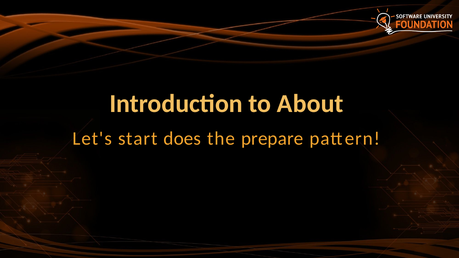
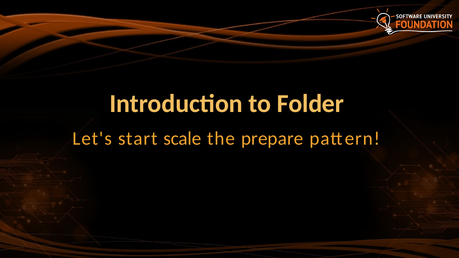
About: About -> Folder
does: does -> scale
